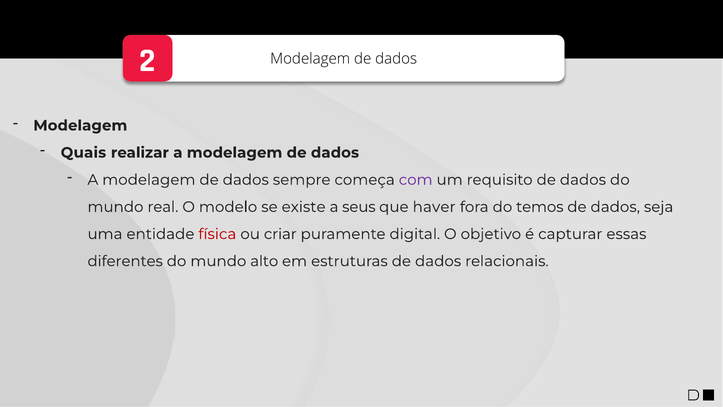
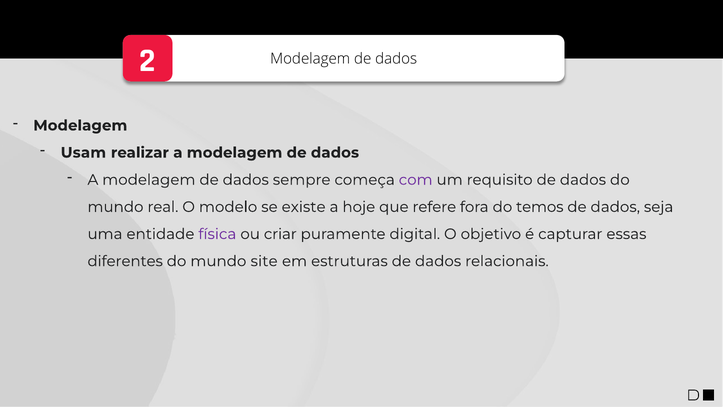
Quais: Quais -> Usam
seus: seus -> hoje
haver: haver -> refere
física colour: red -> purple
alto: alto -> site
